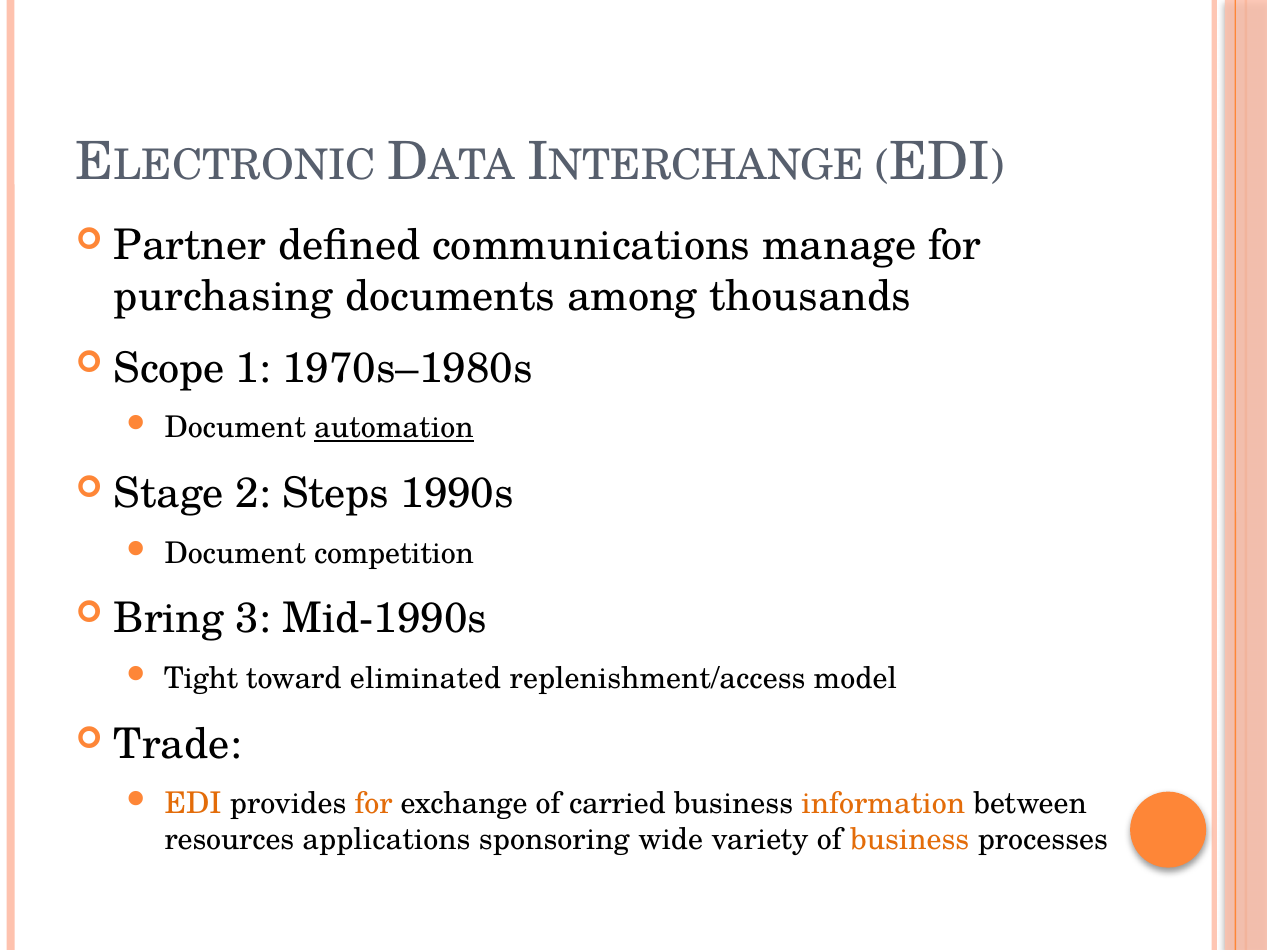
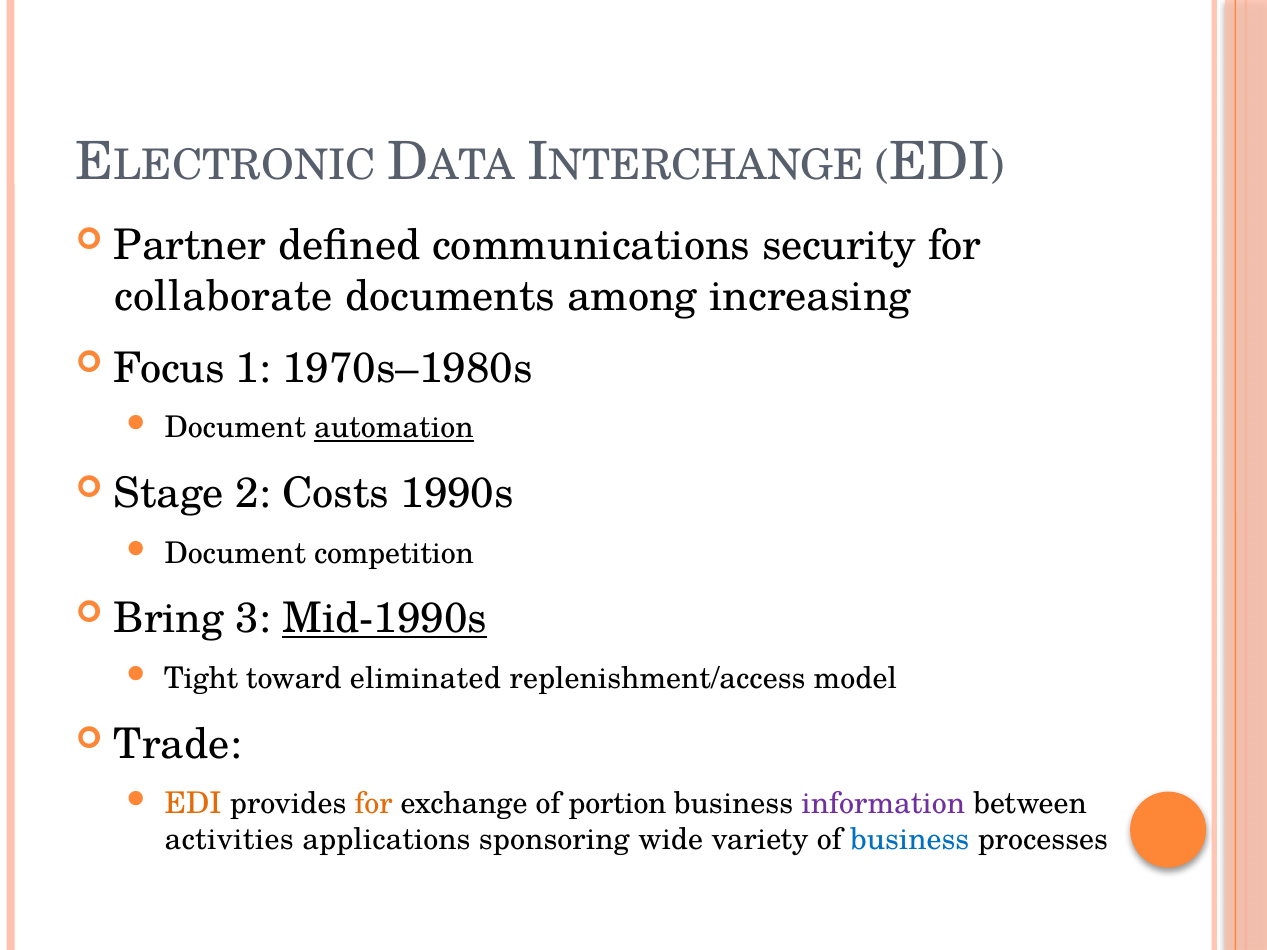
manage: manage -> security
purchasing: purchasing -> collaborate
thousands: thousands -> increasing
Scope: Scope -> Focus
Steps: Steps -> Costs
Mid-1990s underline: none -> present
carried: carried -> portion
information colour: orange -> purple
resources: resources -> activities
business at (910, 840) colour: orange -> blue
